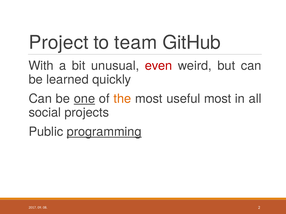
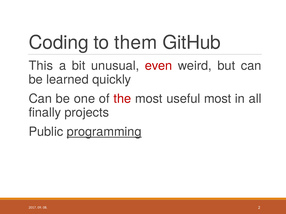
Project: Project -> Coding
team: team -> them
With: With -> This
one underline: present -> none
the colour: orange -> red
social: social -> finally
